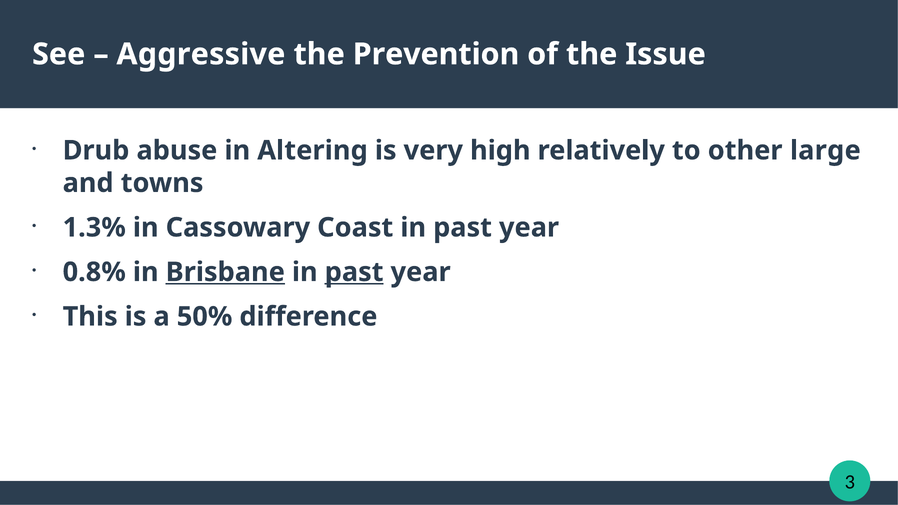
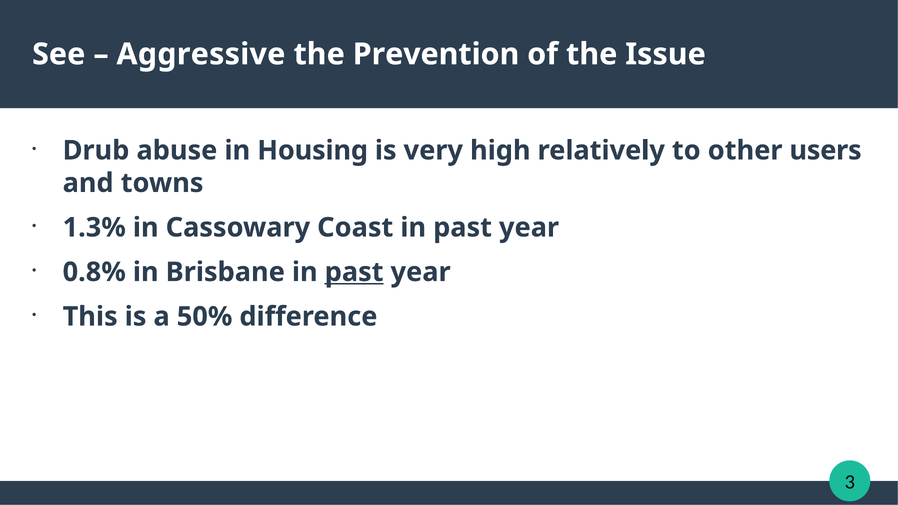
Altering: Altering -> Housing
large: large -> users
Brisbane underline: present -> none
